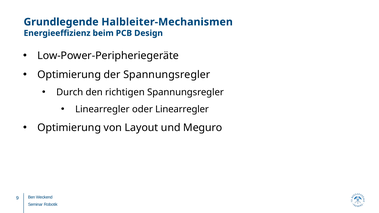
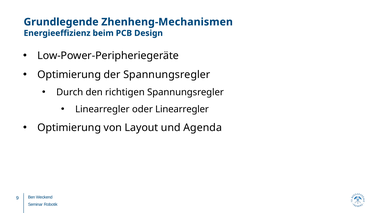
Halbleiter-Mechanismen: Halbleiter-Mechanismen -> Zhenheng-Mechanismen
Meguro: Meguro -> Agenda
